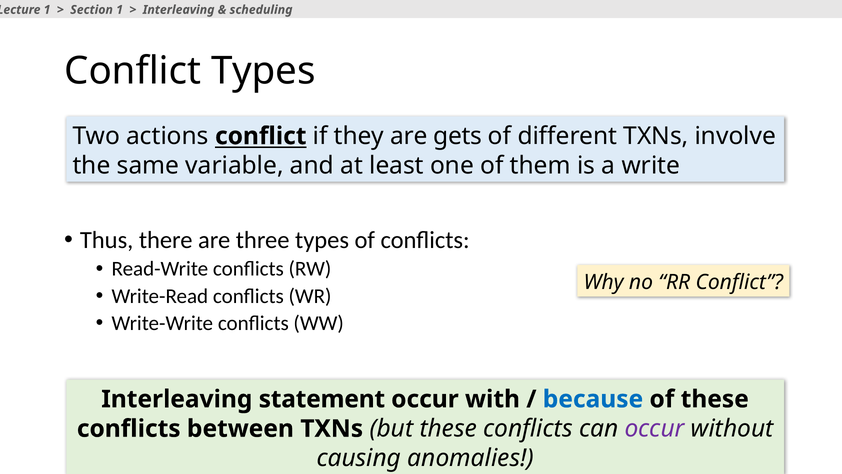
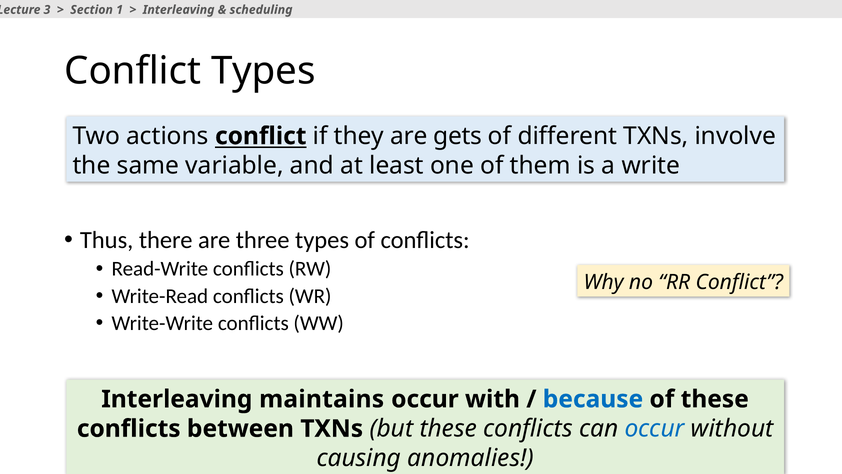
1 at (47, 10): 1 -> 3
statement: statement -> maintains
occur at (655, 428) colour: purple -> blue
